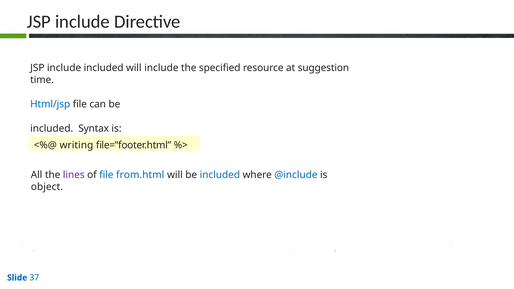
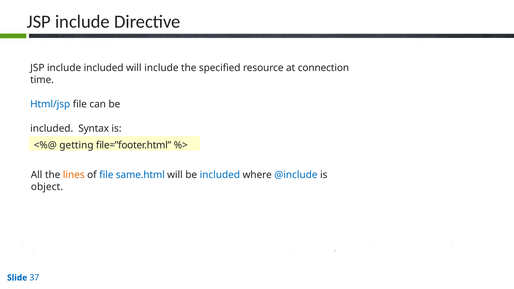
suggestion: suggestion -> connection
writing: writing -> getting
lines colour: purple -> orange
from.html: from.html -> same.html
